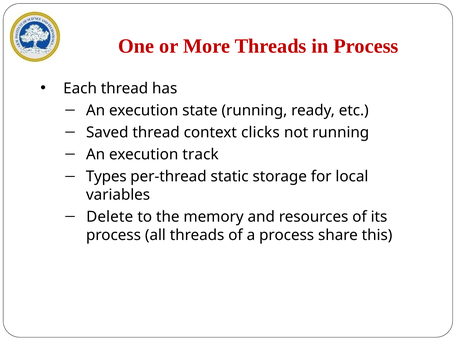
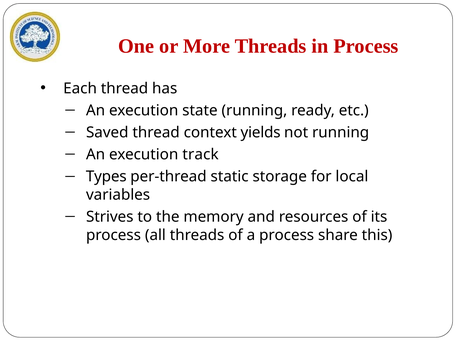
clicks: clicks -> yields
Delete: Delete -> Strives
